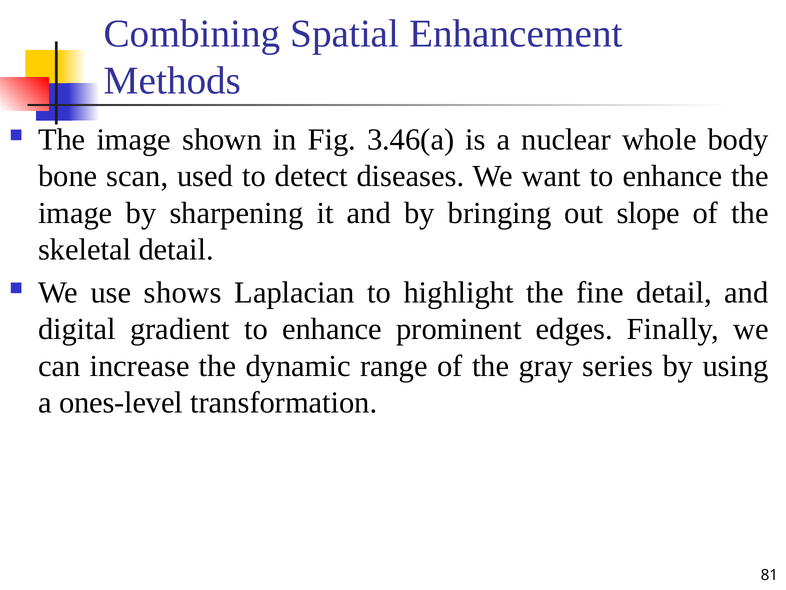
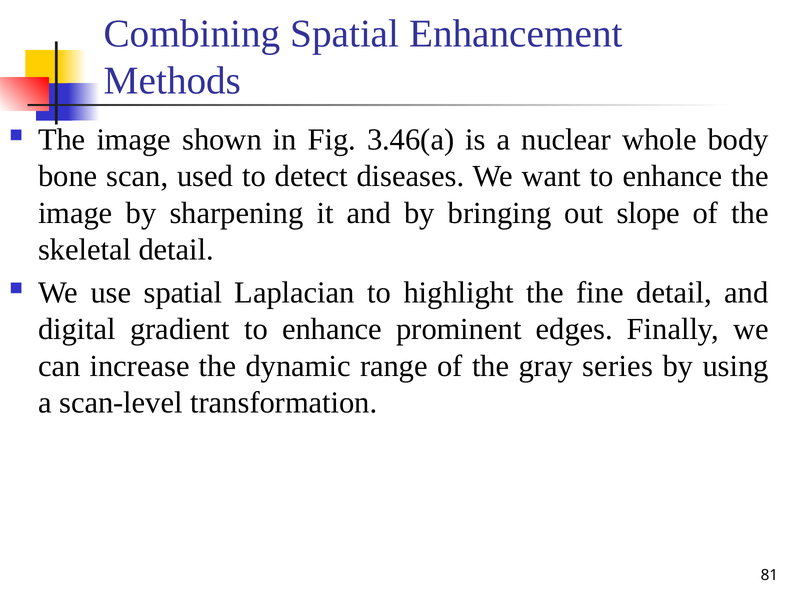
use shows: shows -> spatial
ones-level: ones-level -> scan-level
